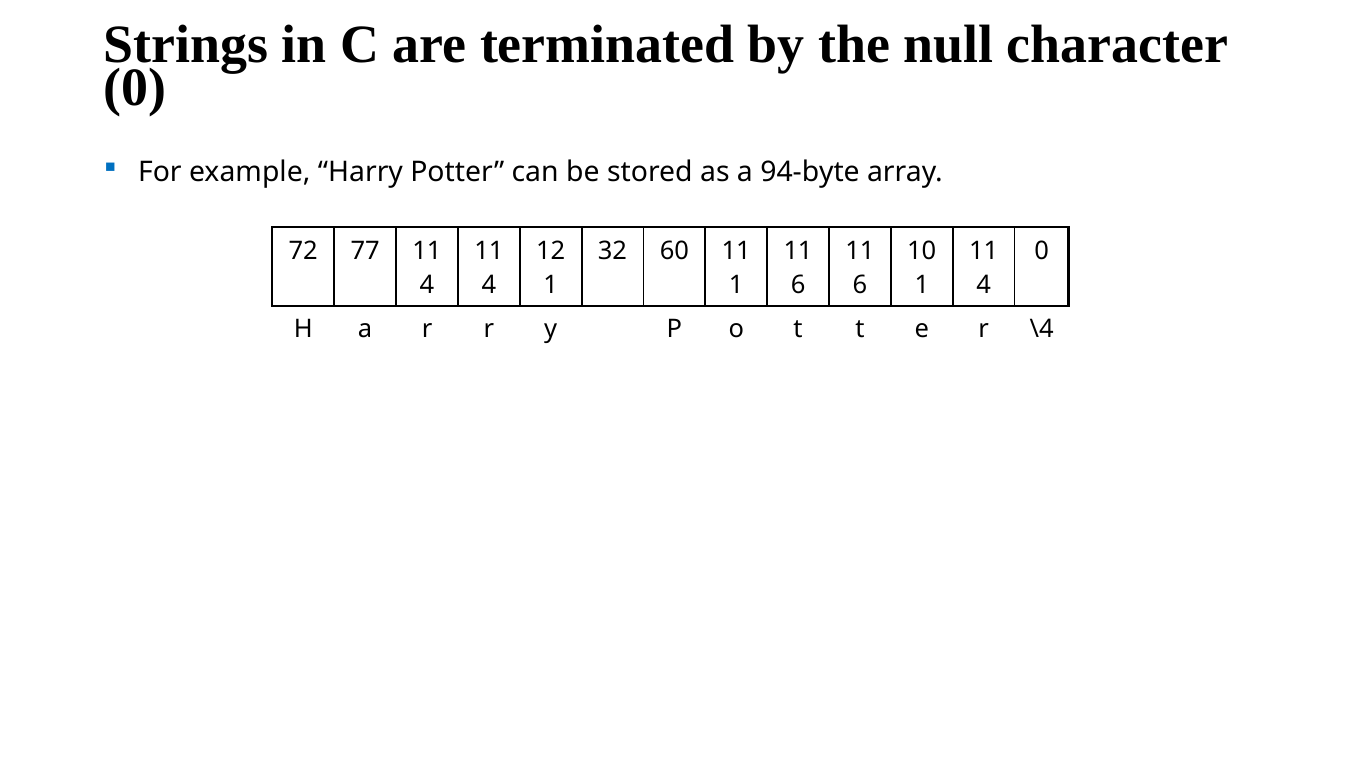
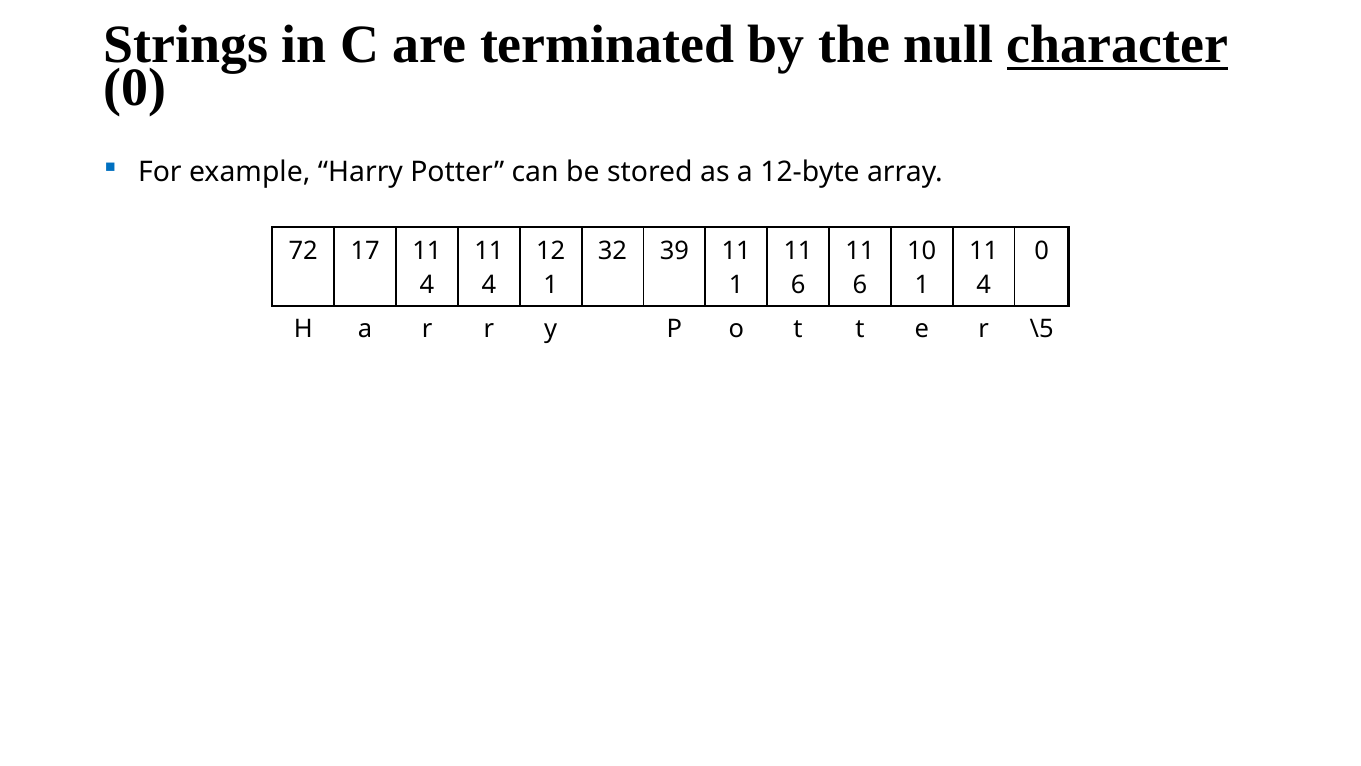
character underline: none -> present
94-byte: 94-byte -> 12-byte
77: 77 -> 17
60: 60 -> 39
\4: \4 -> \5
